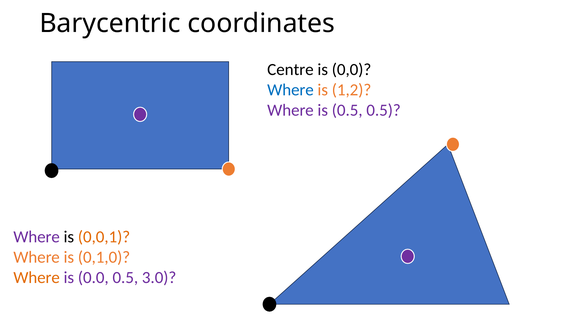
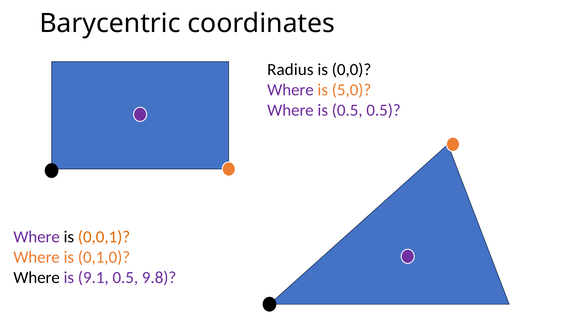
Centre: Centre -> Radius
Where at (290, 90) colour: blue -> purple
1,2: 1,2 -> 5,0
Where at (37, 277) colour: orange -> black
0.0: 0.0 -> 9.1
3.0: 3.0 -> 9.8
